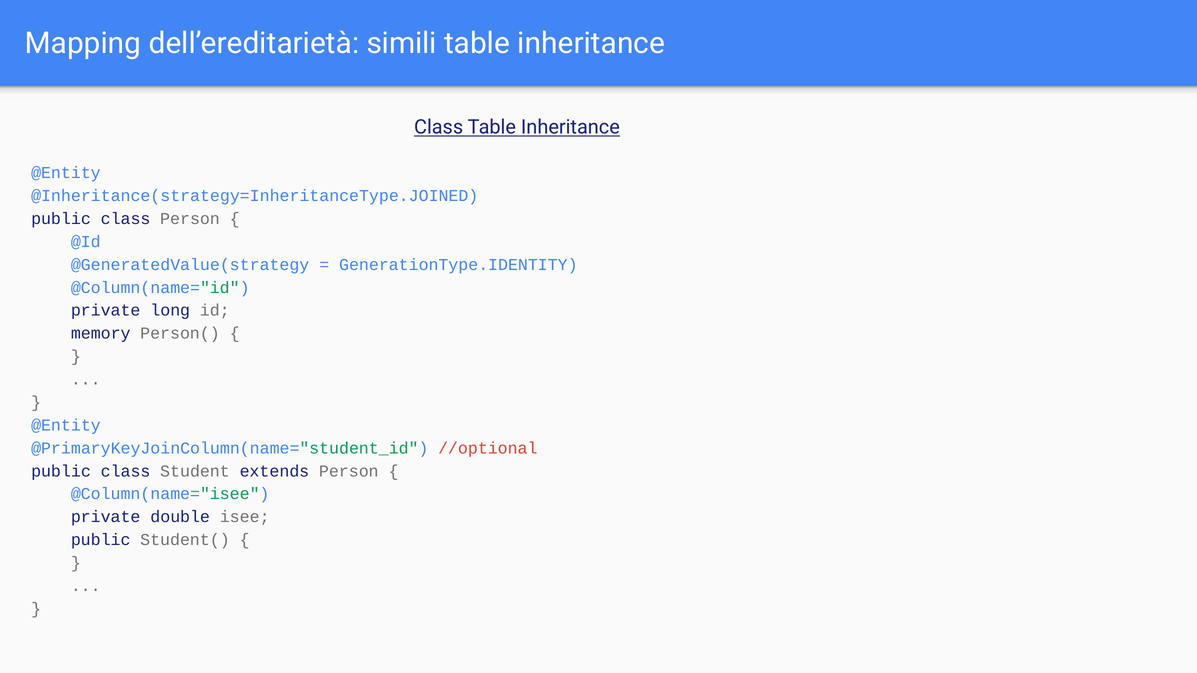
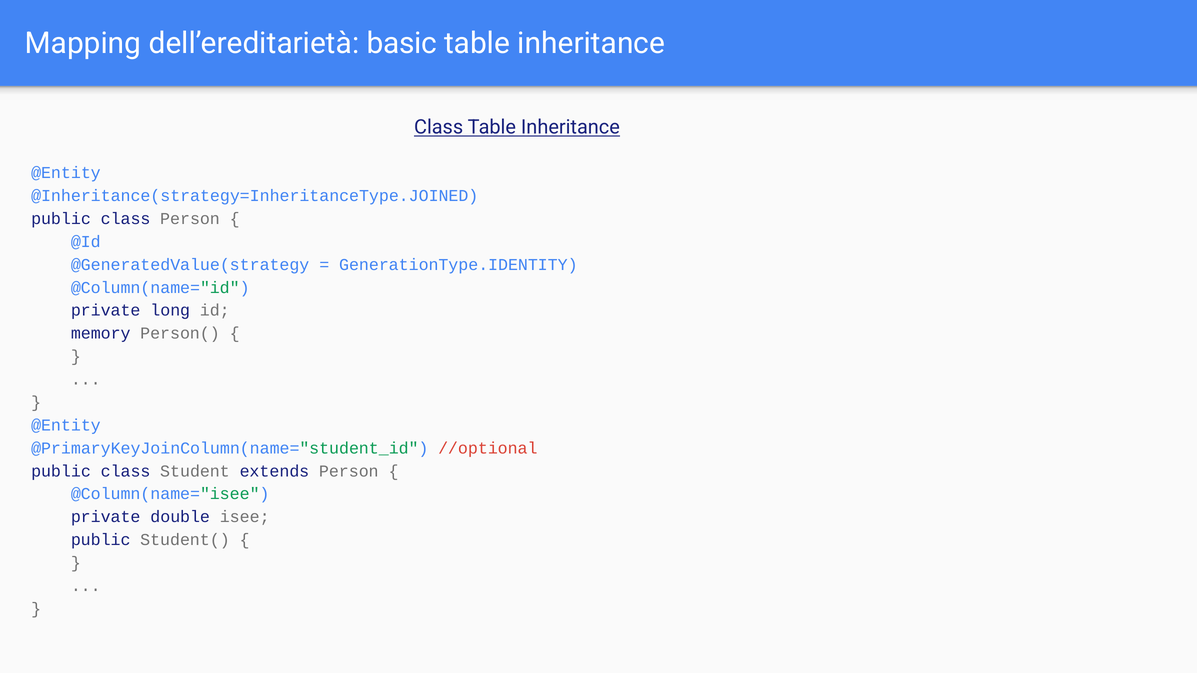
simili: simili -> basic
